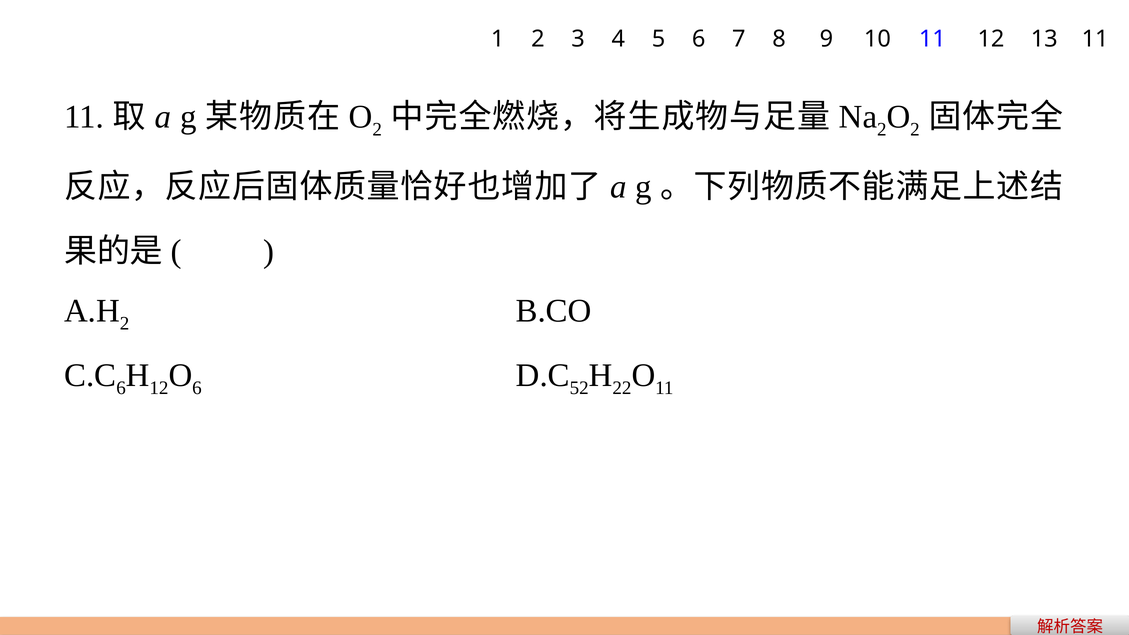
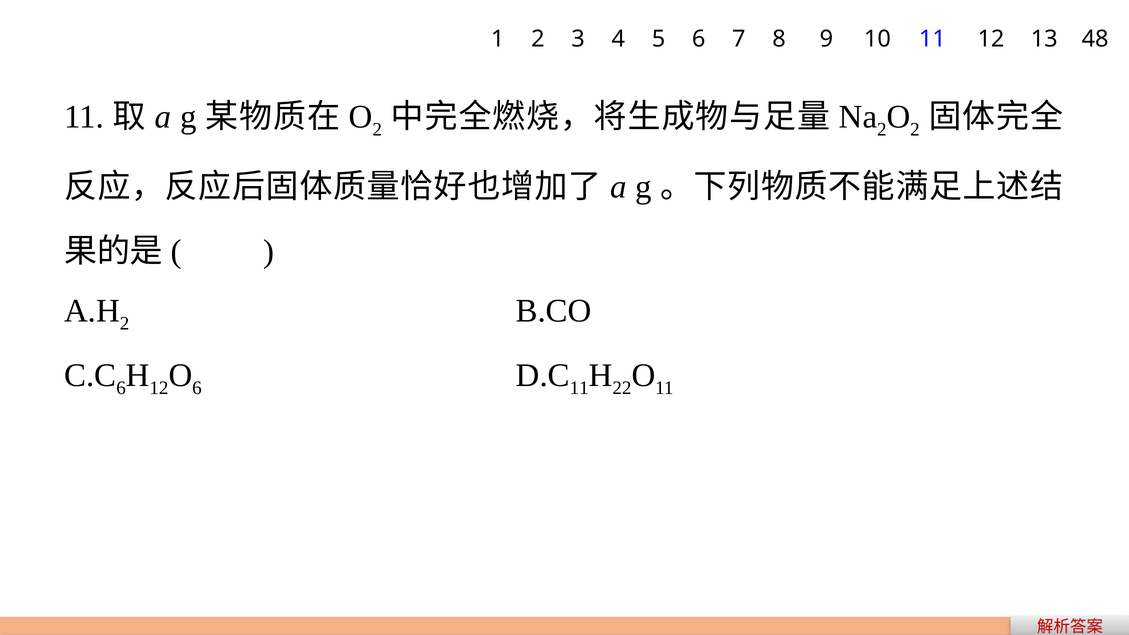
13 11: 11 -> 48
52 at (579, 388): 52 -> 11
